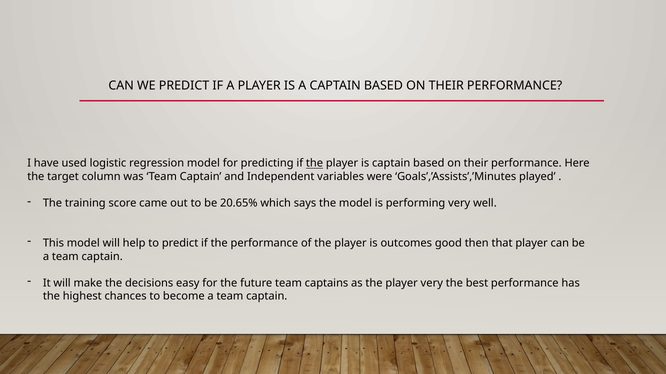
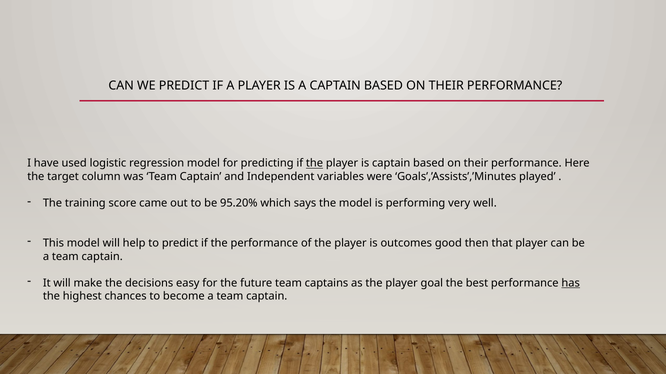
20.65%: 20.65% -> 95.20%
player very: very -> goal
has underline: none -> present
